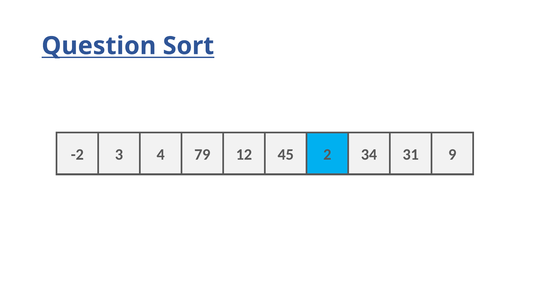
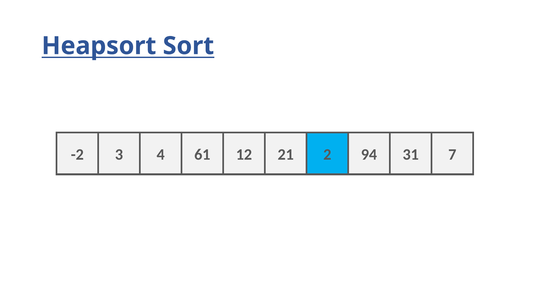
Question: Question -> Heapsort
79: 79 -> 61
45: 45 -> 21
34: 34 -> 94
9: 9 -> 7
